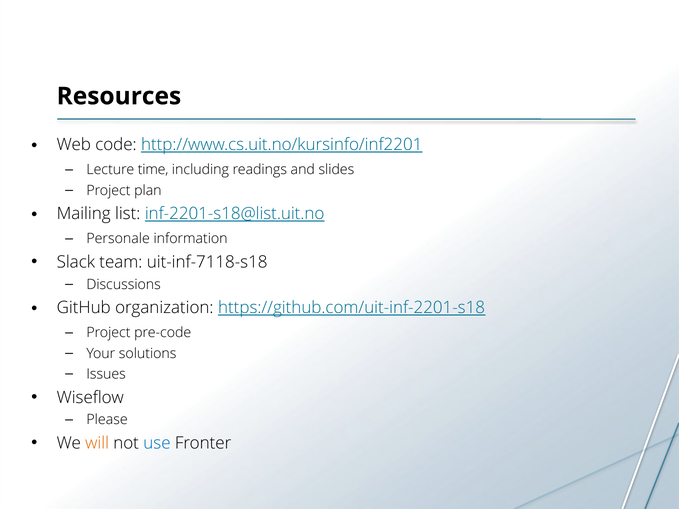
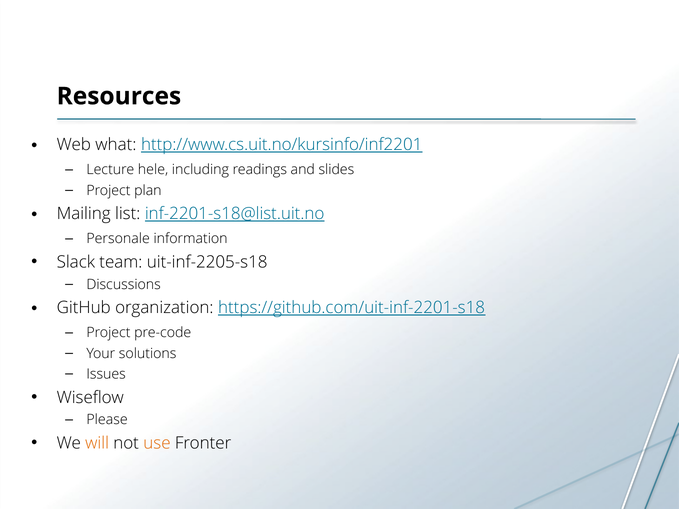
code: code -> what
time: time -> hele
uit-inf-7118-s18: uit-inf-7118-s18 -> uit-inf-2205-s18
use colour: blue -> orange
